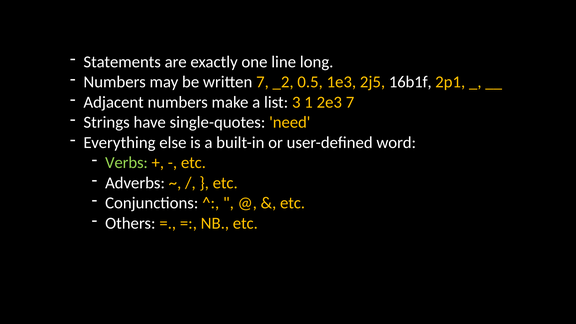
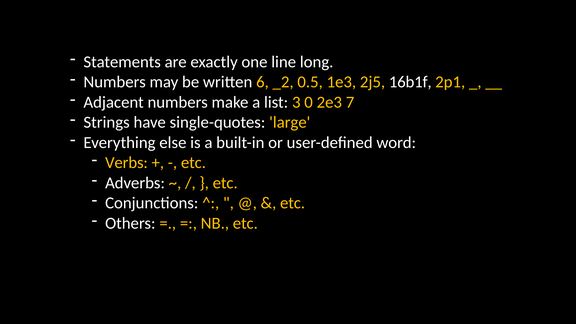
written 7: 7 -> 6
1: 1 -> 0
need: need -> large
Verbs colour: light green -> yellow
